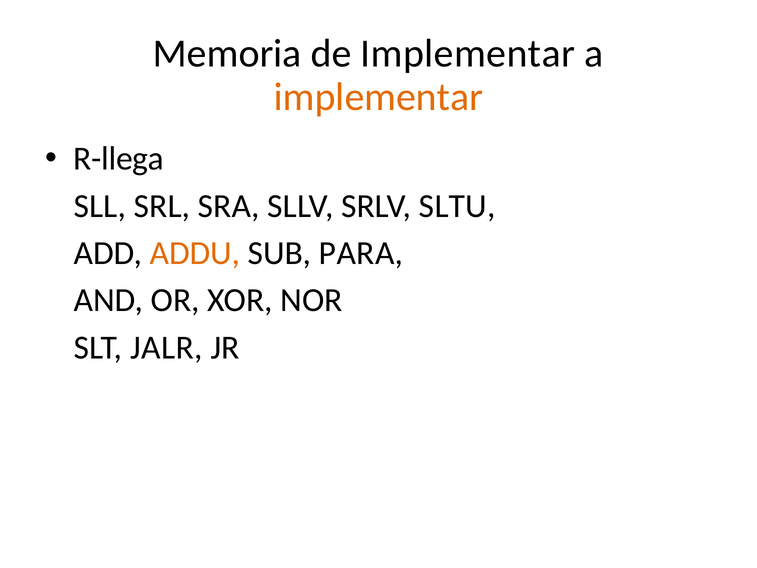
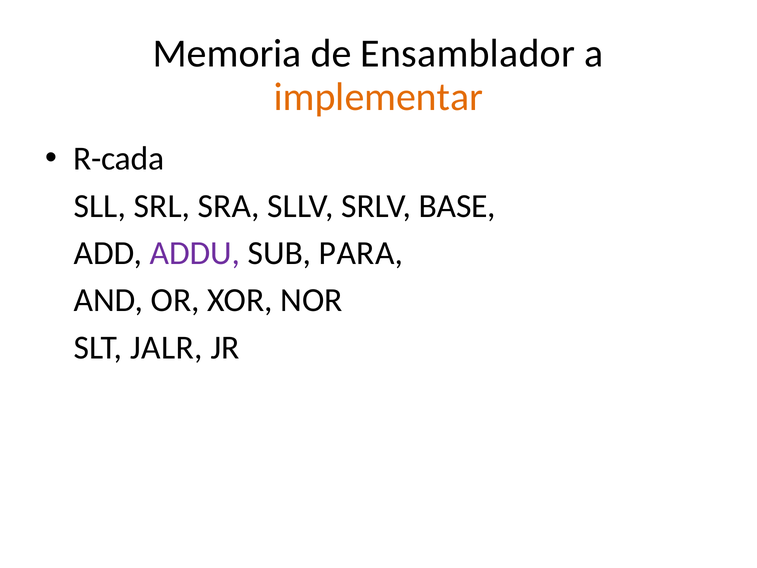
de Implementar: Implementar -> Ensamblador
R-llega: R-llega -> R-cada
SLTU: SLTU -> BASE
ADDU colour: orange -> purple
